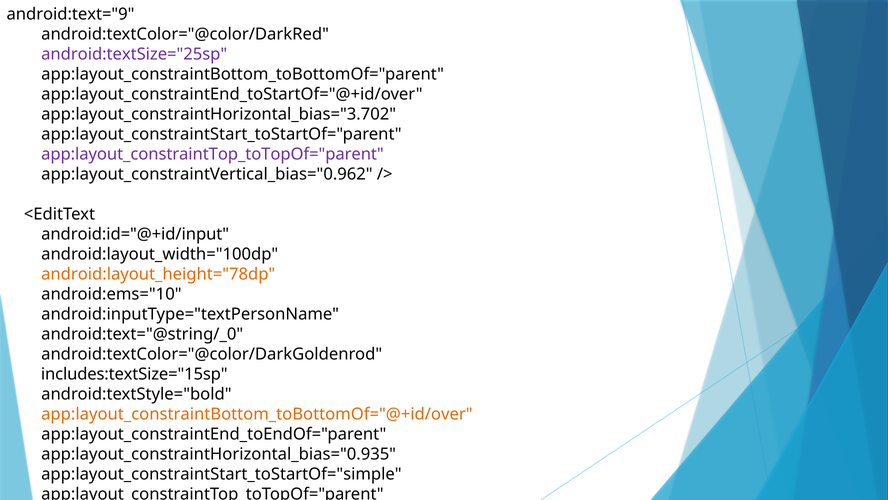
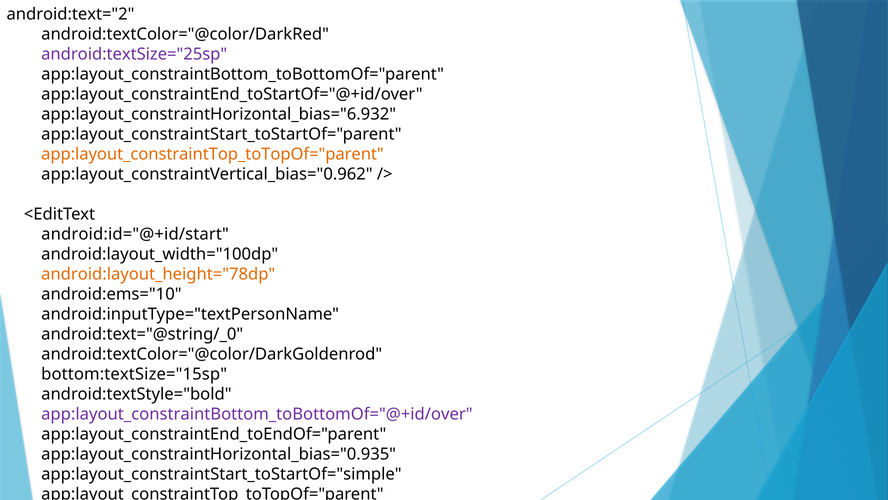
android:text="9: android:text="9 -> android:text="2
app:layout_constraintHorizontal_bias="3.702: app:layout_constraintHorizontal_bias="3.702 -> app:layout_constraintHorizontal_bias="6.932
app:layout_constraintTop_toTopOf="parent at (212, 154) colour: purple -> orange
android:id="@+id/input: android:id="@+id/input -> android:id="@+id/start
includes:textSize="15sp: includes:textSize="15sp -> bottom:textSize="15sp
app:layout_constraintBottom_toBottomOf="@+id/over colour: orange -> purple
